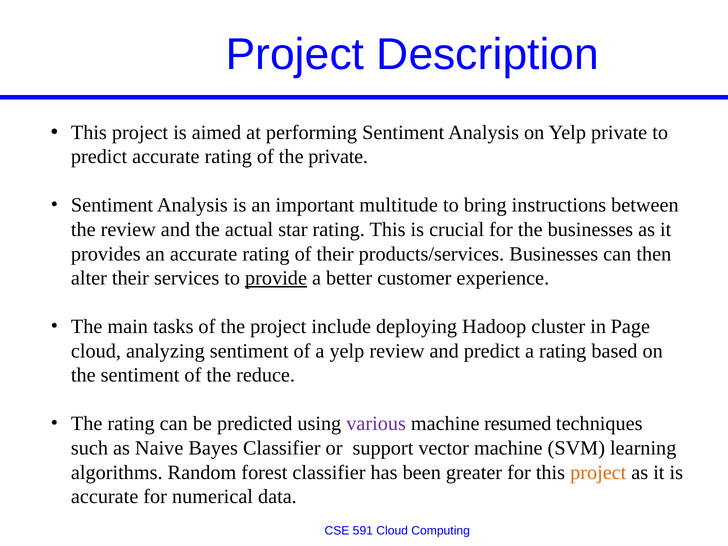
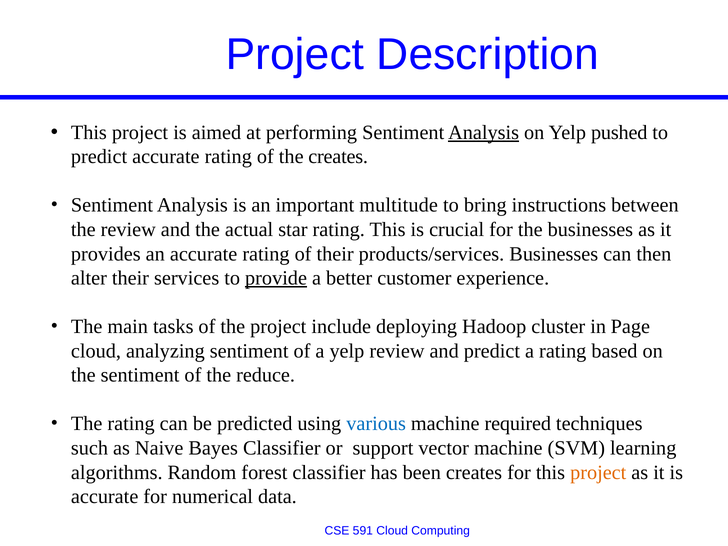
Analysis at (484, 132) underline: none -> present
Yelp private: private -> pushed
the private: private -> creates
various colour: purple -> blue
resumed: resumed -> required
been greater: greater -> creates
